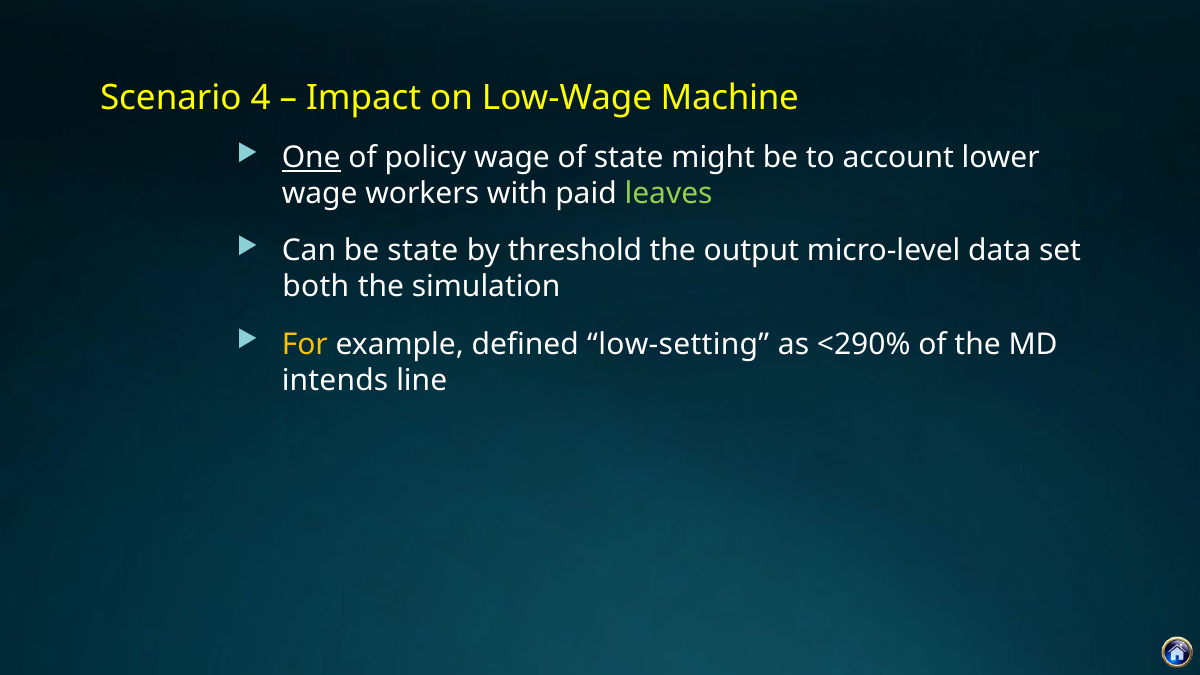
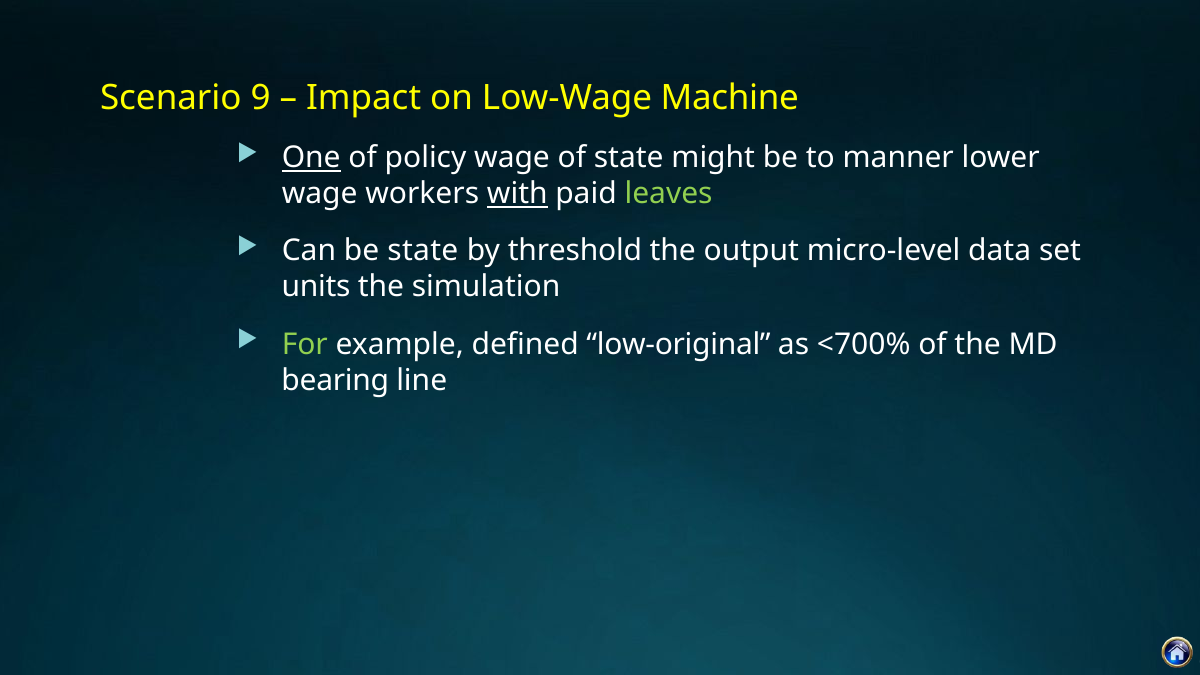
4: 4 -> 9
account: account -> manner
with underline: none -> present
both: both -> units
For colour: yellow -> light green
low-setting: low-setting -> low-original
<290%: <290% -> <700%
intends: intends -> bearing
